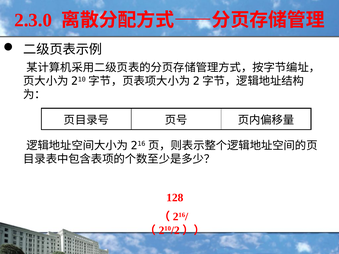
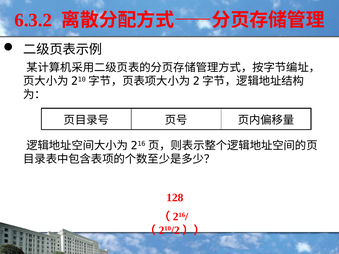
2.3.0: 2.3.0 -> 6.3.2
